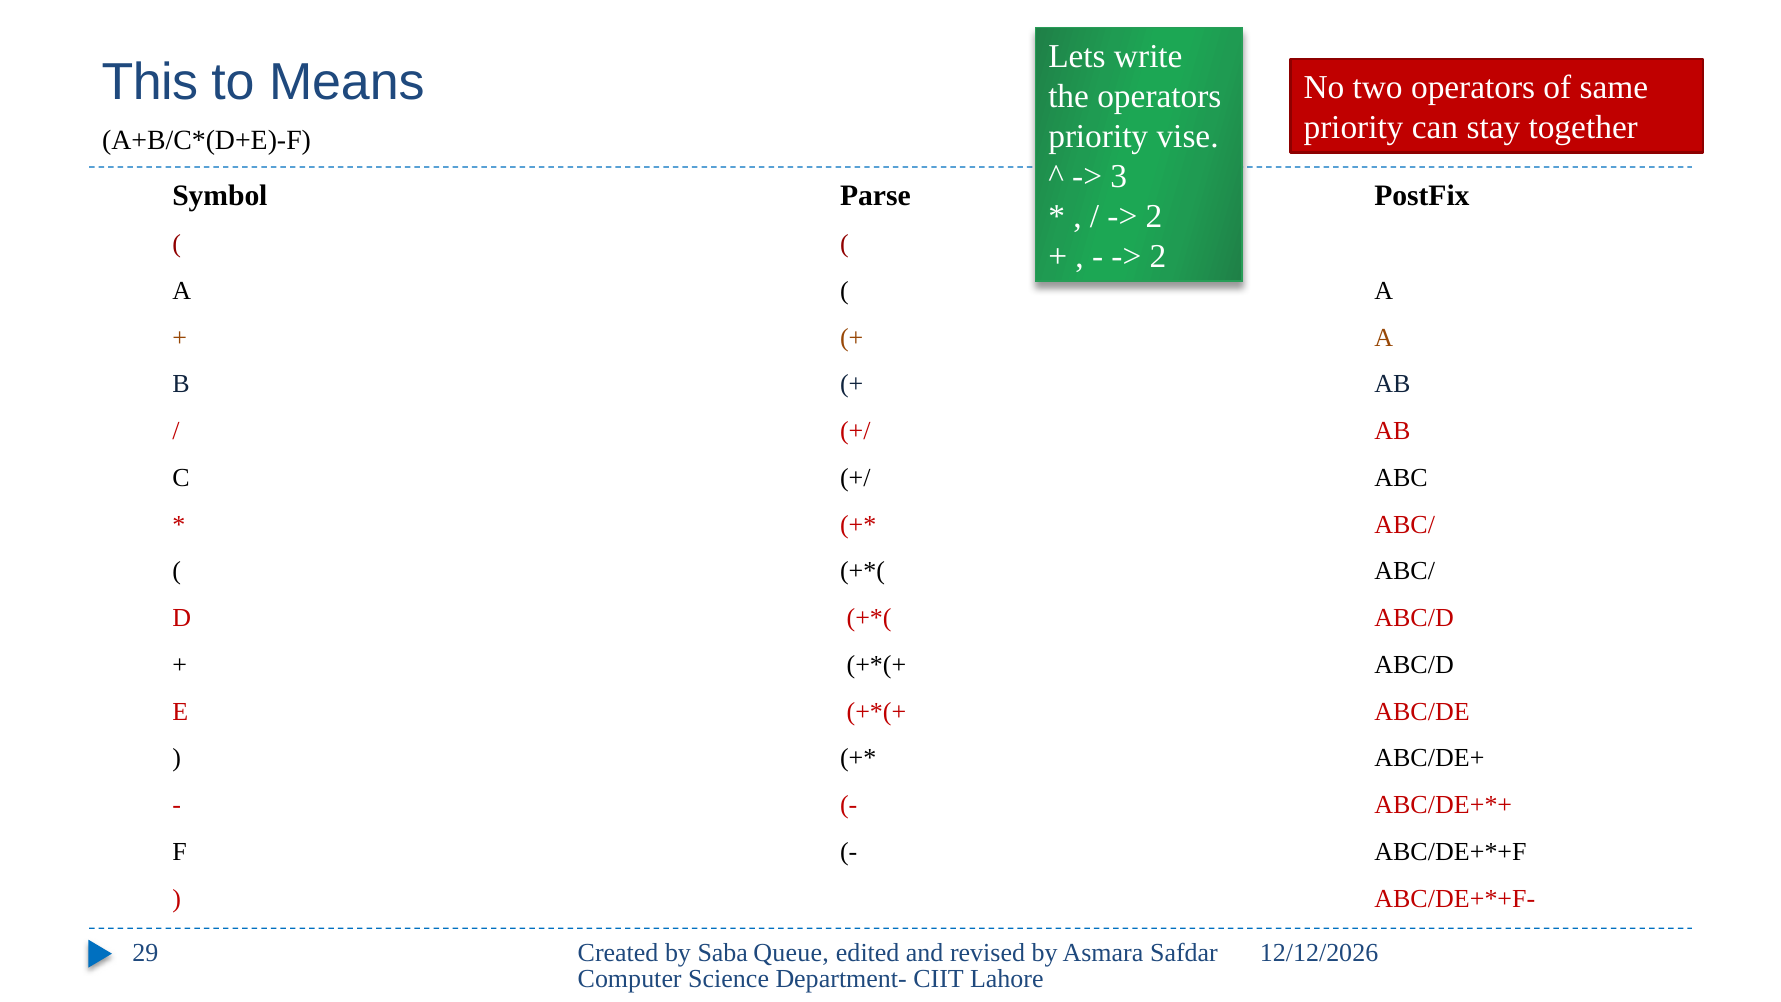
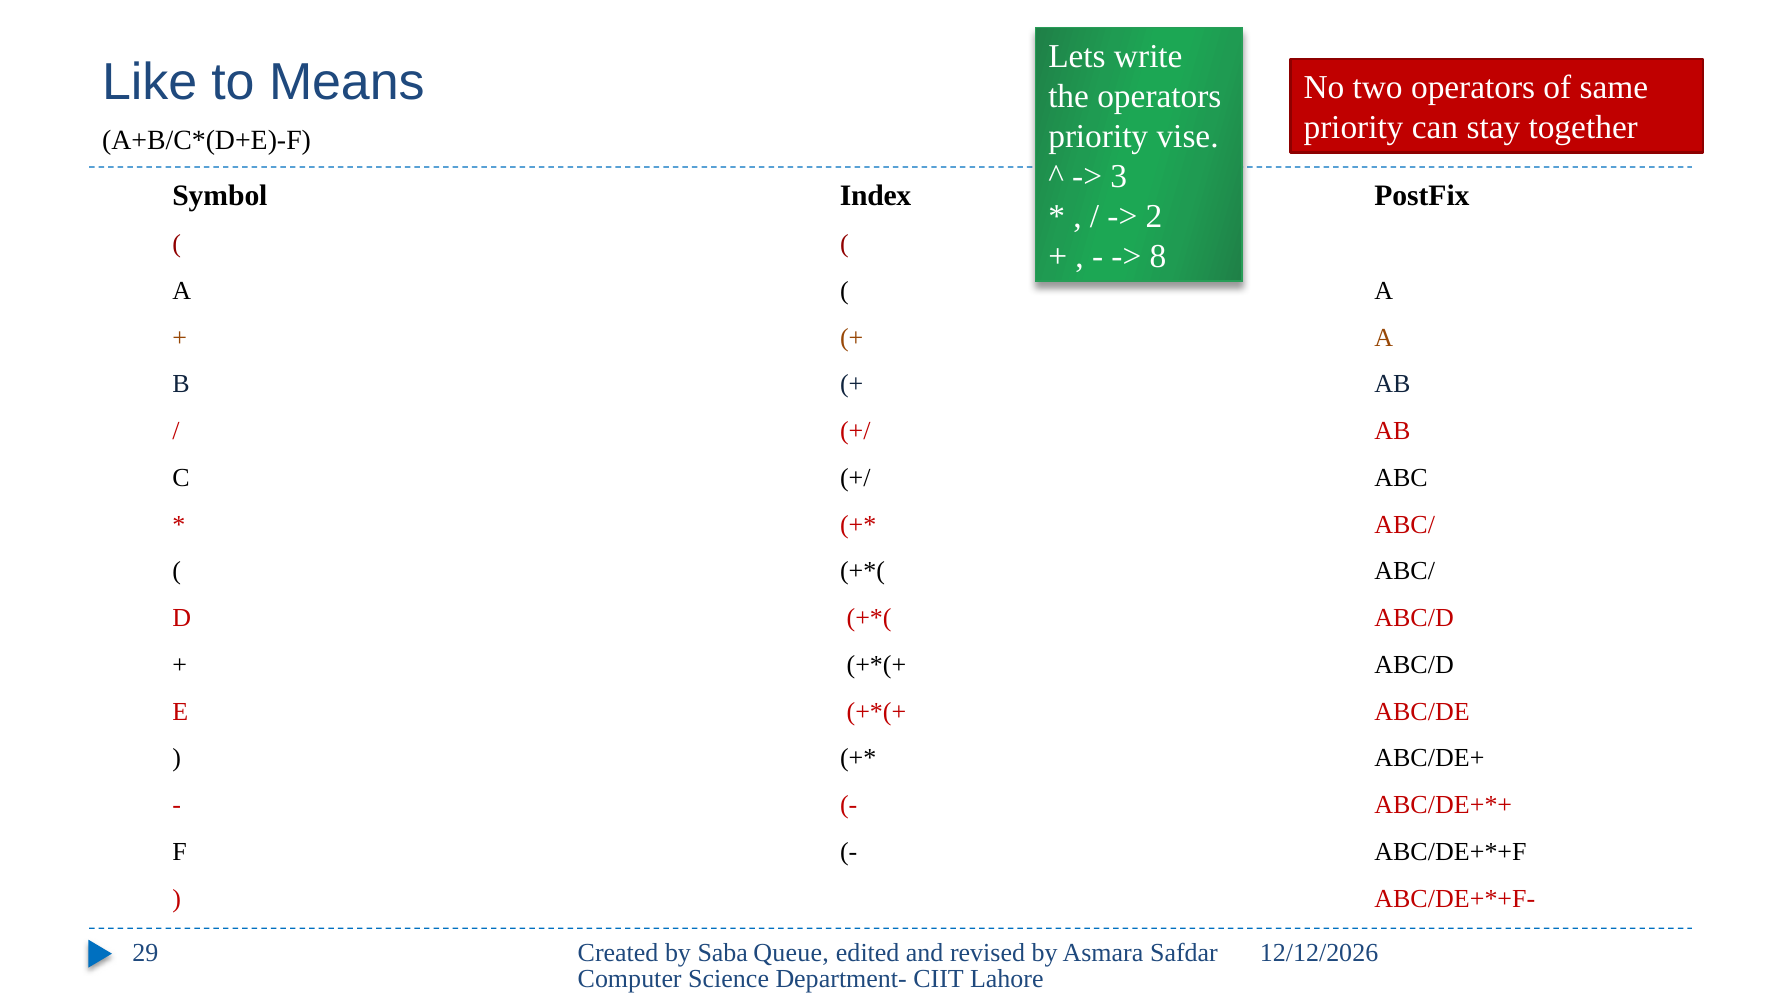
This: This -> Like
Parse: Parse -> Index
2 at (1158, 257): 2 -> 8
